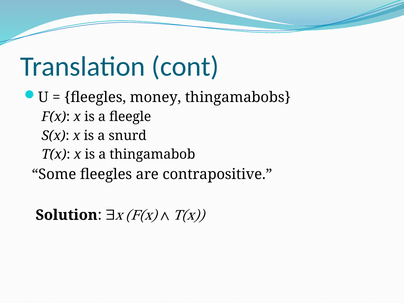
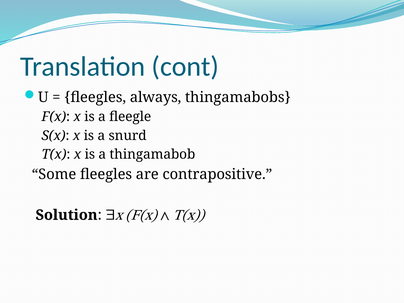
money: money -> always
